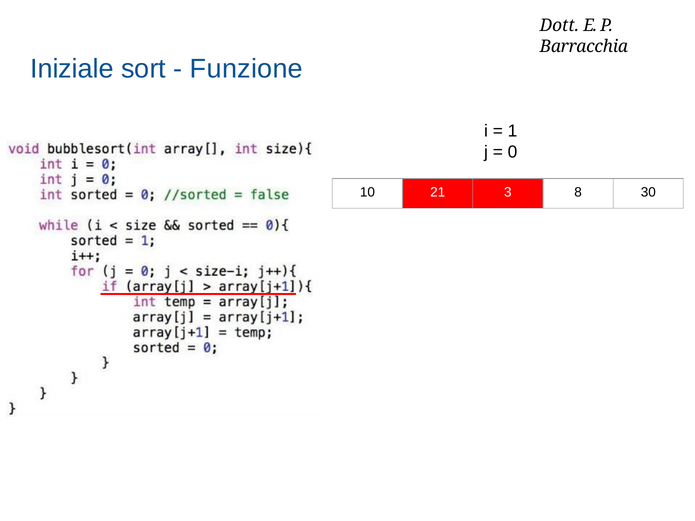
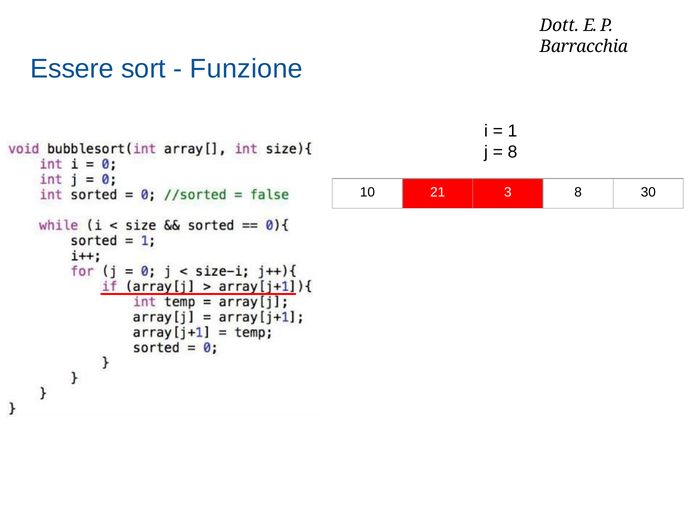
Iniziale: Iniziale -> Essere
0 at (512, 152): 0 -> 8
